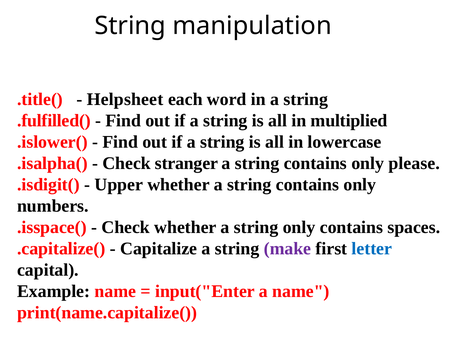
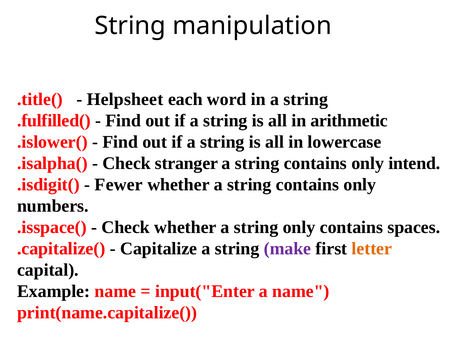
multiplied: multiplied -> arithmetic
please: please -> intend
Upper: Upper -> Fewer
letter colour: blue -> orange
